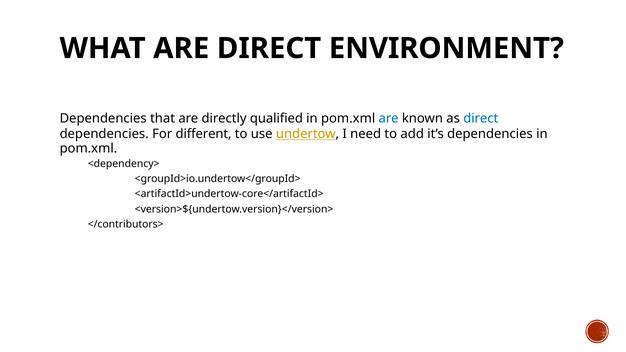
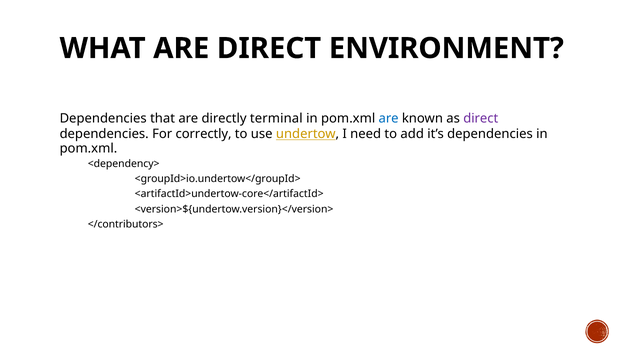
qualified: qualified -> terminal
direct at (481, 118) colour: blue -> purple
different: different -> correctly
